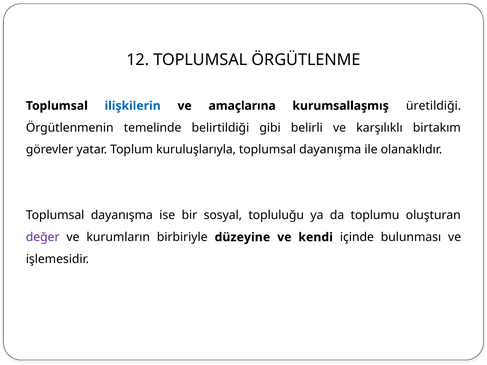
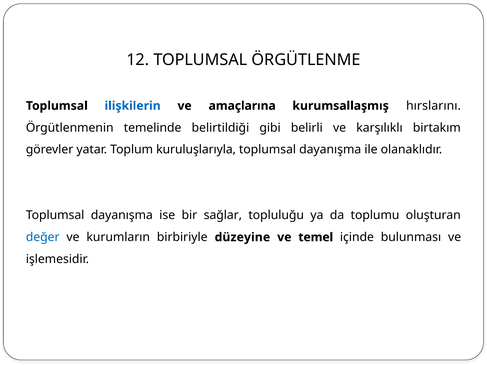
üretildiği: üretildiği -> hırslarını
sosyal: sosyal -> sağlar
değer colour: purple -> blue
kendi: kendi -> temel
